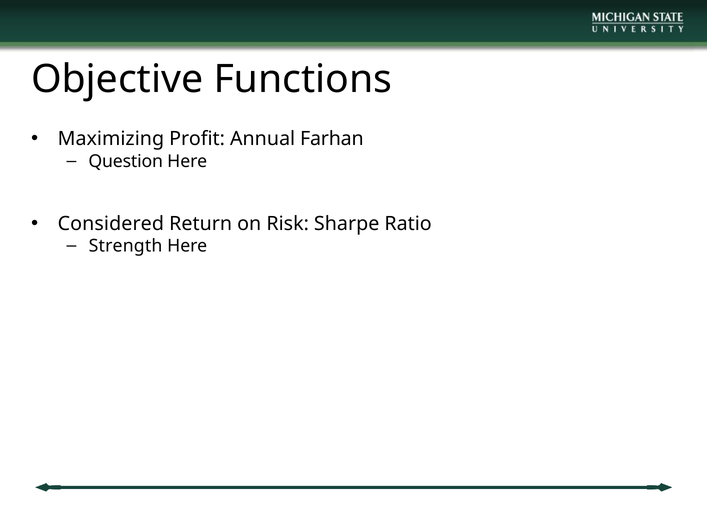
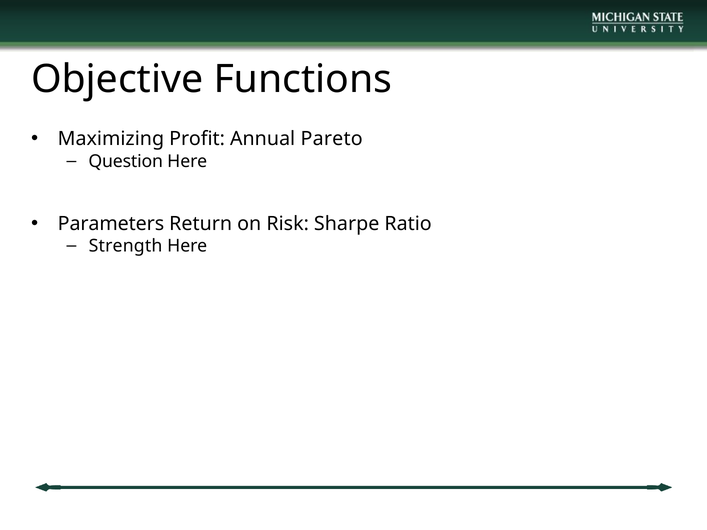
Farhan: Farhan -> Pareto
Considered: Considered -> Parameters
